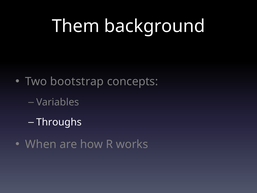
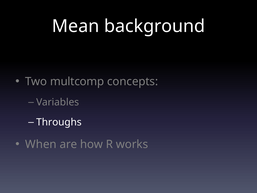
Them: Them -> Mean
bootstrap: bootstrap -> multcomp
